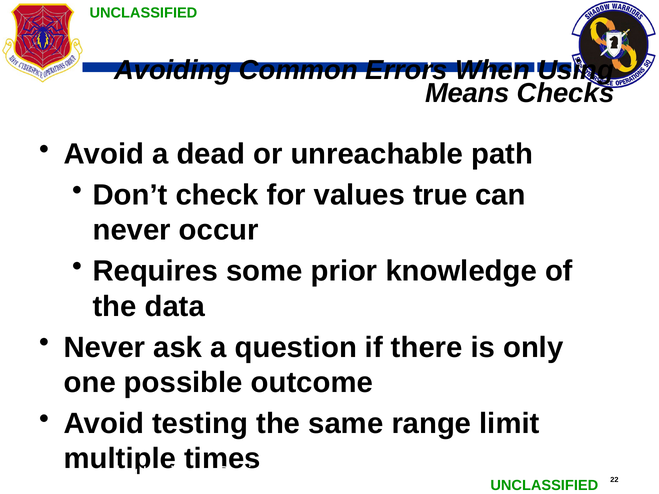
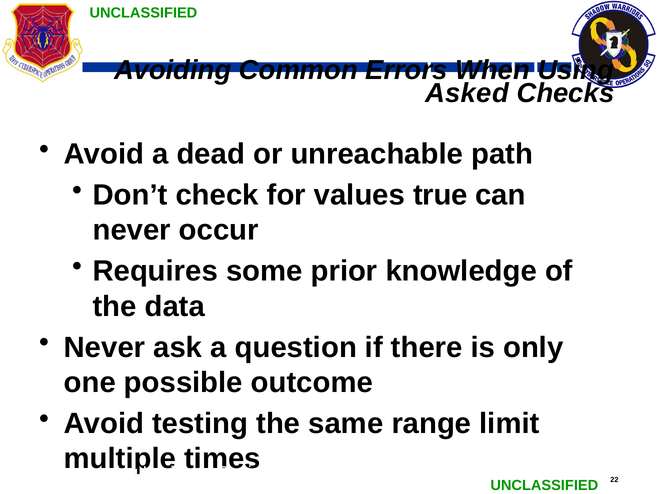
Means: Means -> Asked
